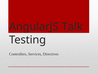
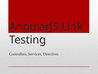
Talk: Talk -> Link
